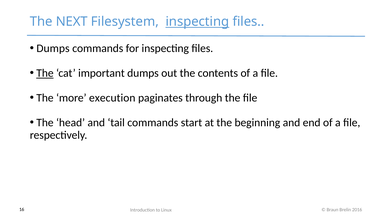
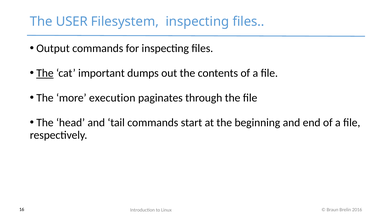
NEXT: NEXT -> USER
inspecting at (197, 22) underline: present -> none
Dumps at (53, 48): Dumps -> Output
